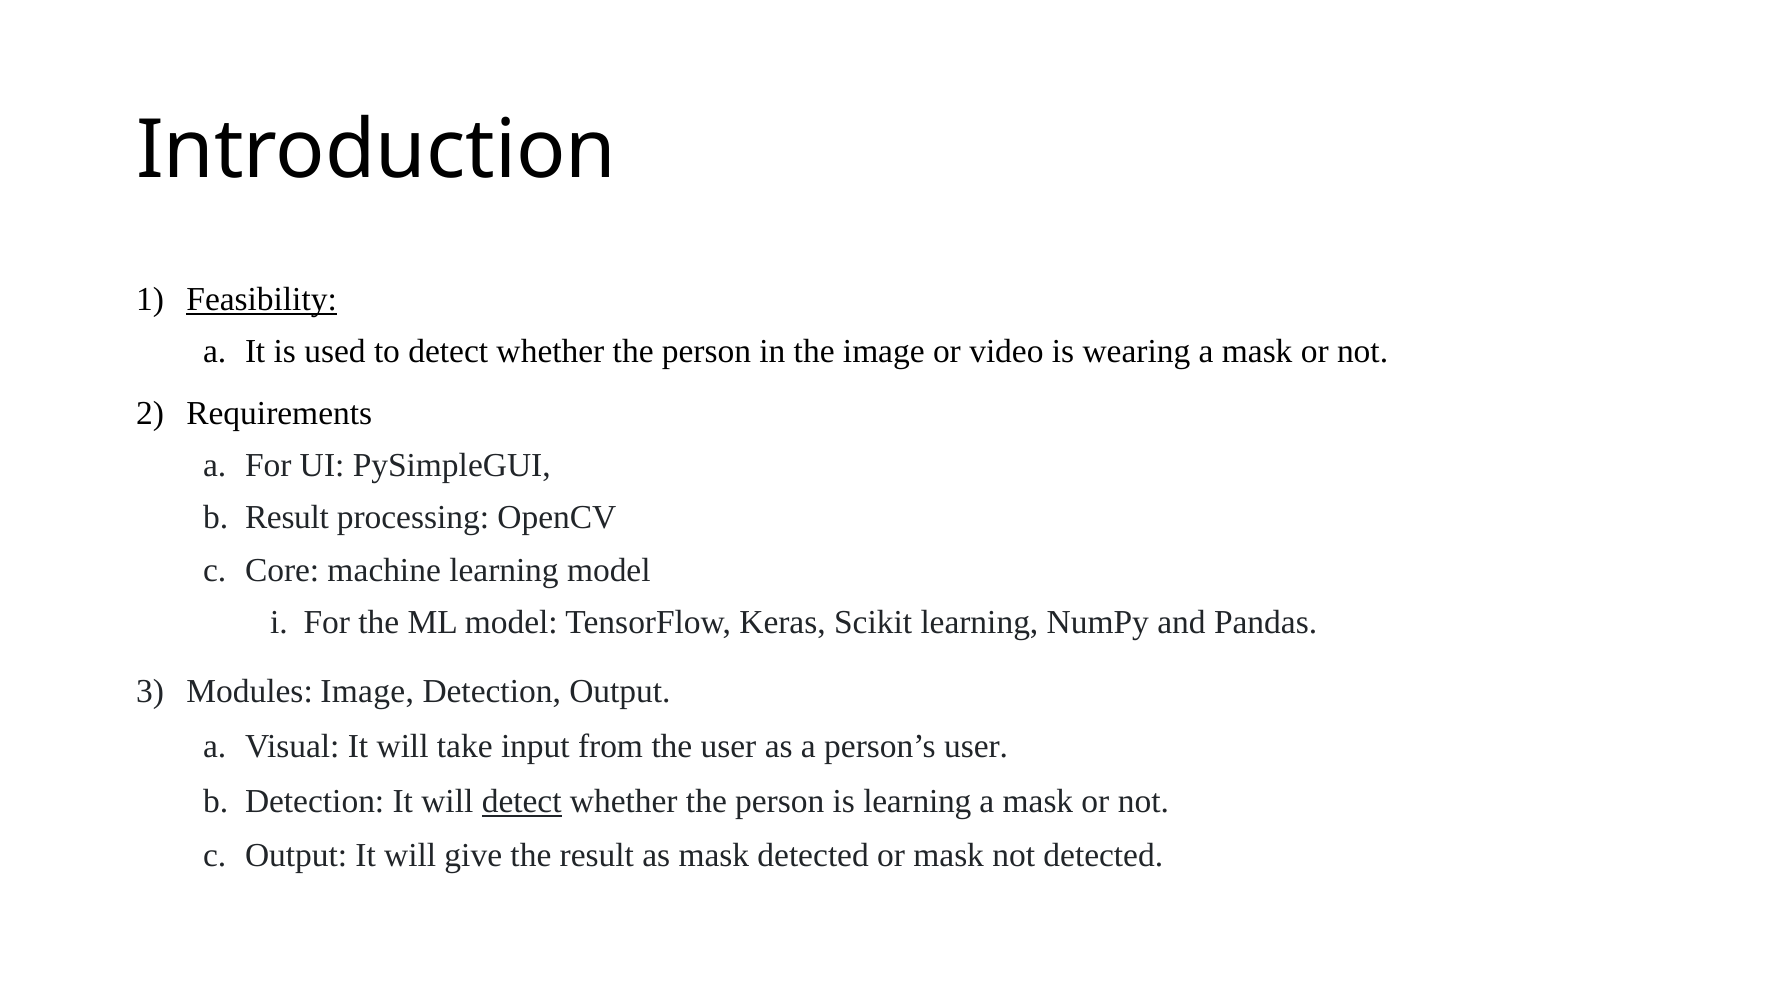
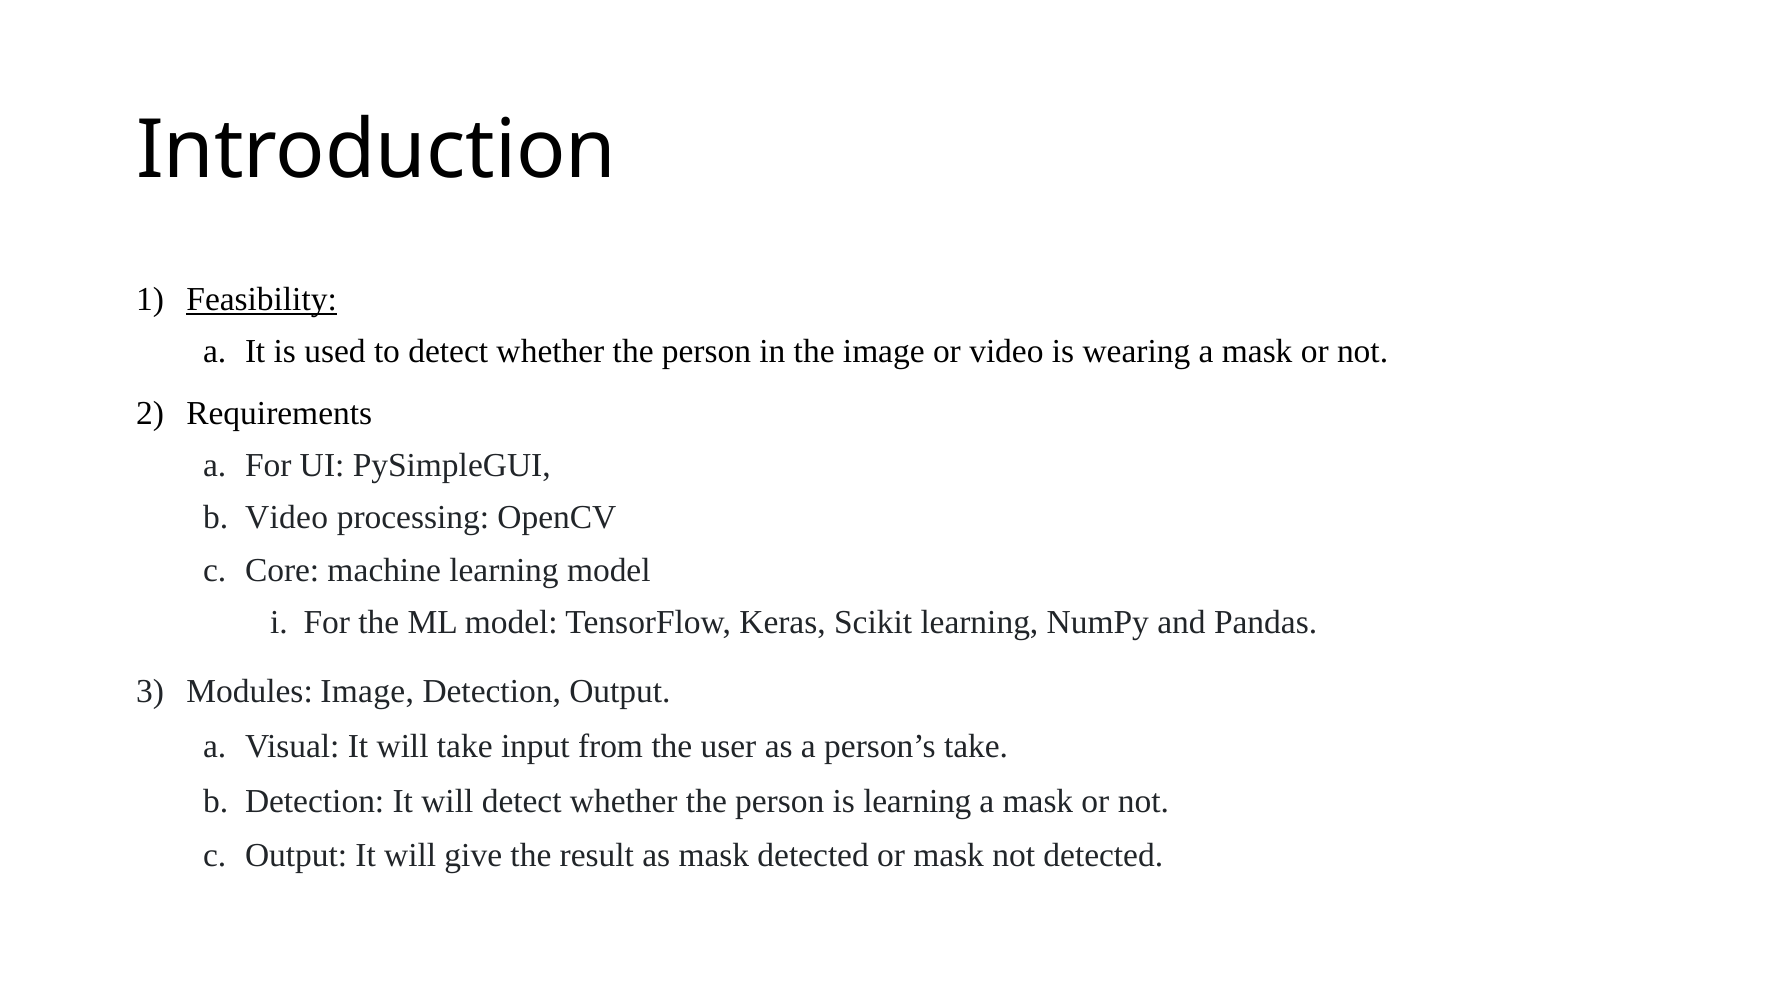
Result at (287, 518): Result -> Video
person’s user: user -> take
detect at (522, 801) underline: present -> none
